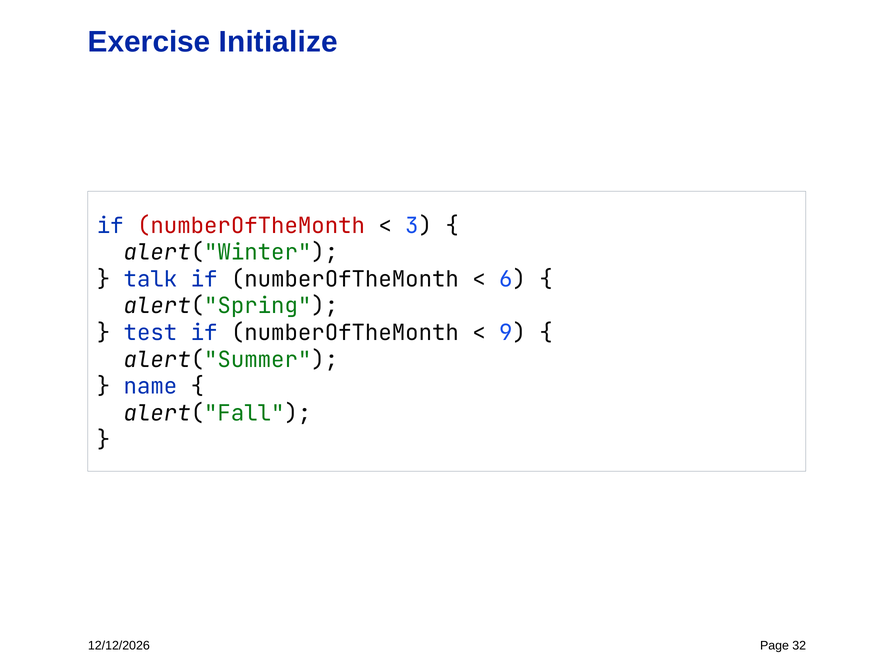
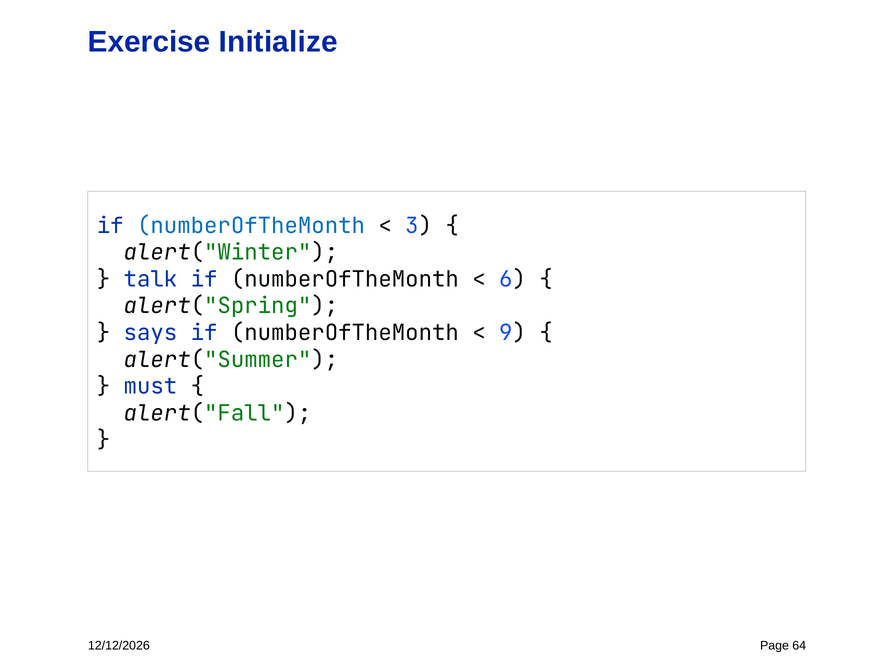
numberOfTheMonth at (251, 226) colour: red -> blue
test: test -> says
name: name -> must
32: 32 -> 64
